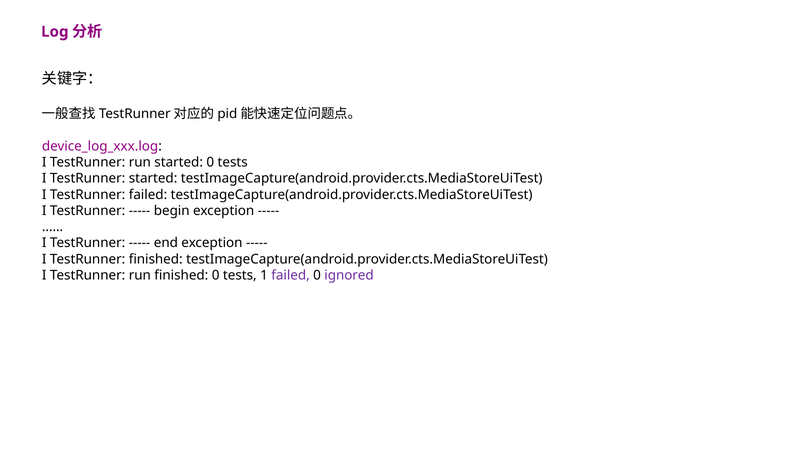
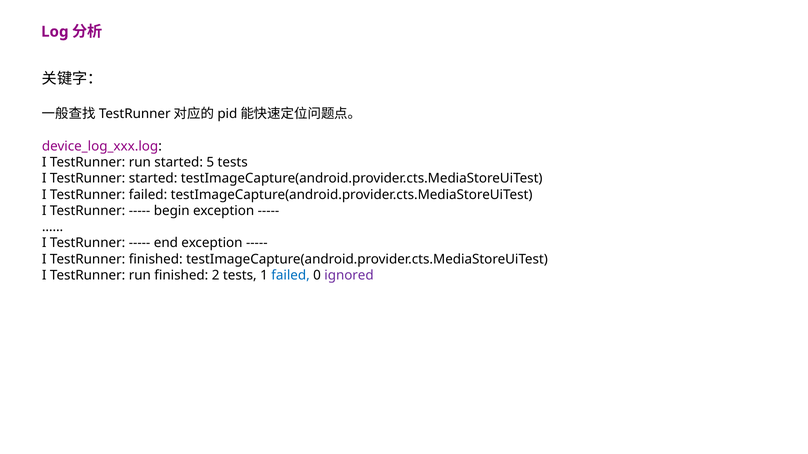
started 0: 0 -> 5
finished 0: 0 -> 2
failed at (291, 276) colour: purple -> blue
